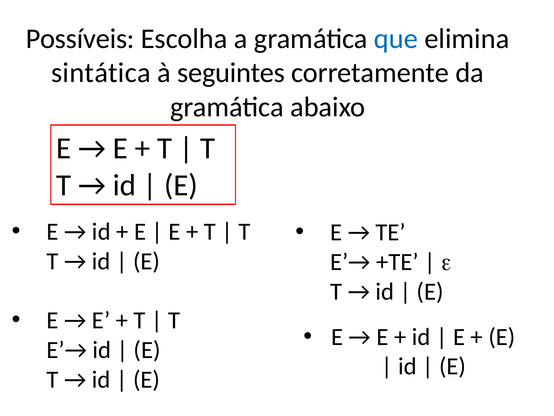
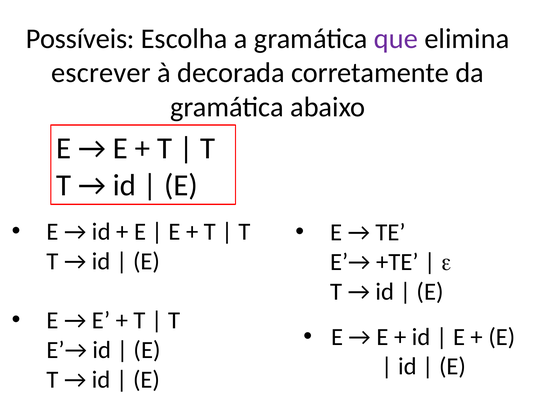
que colour: blue -> purple
sintática: sintática -> escrever
seguintes: seguintes -> decorada
